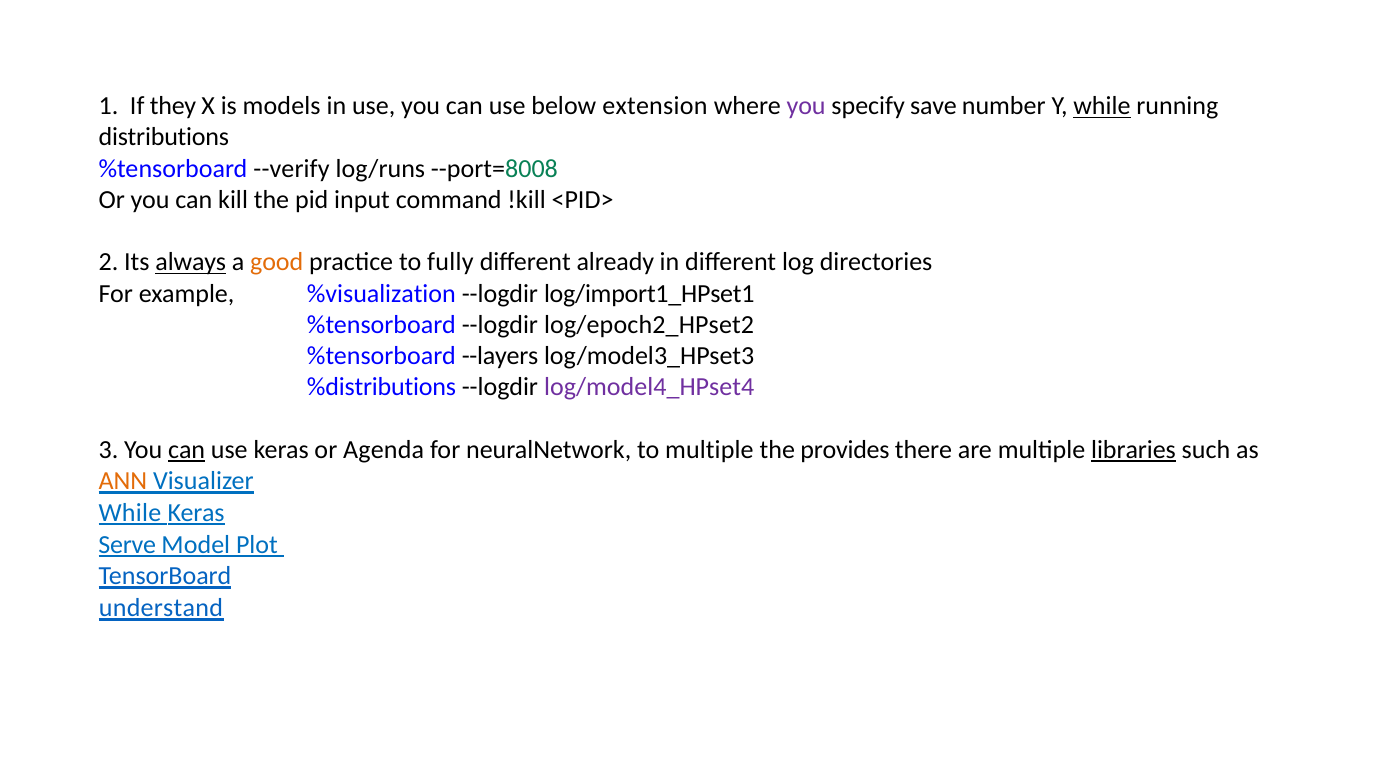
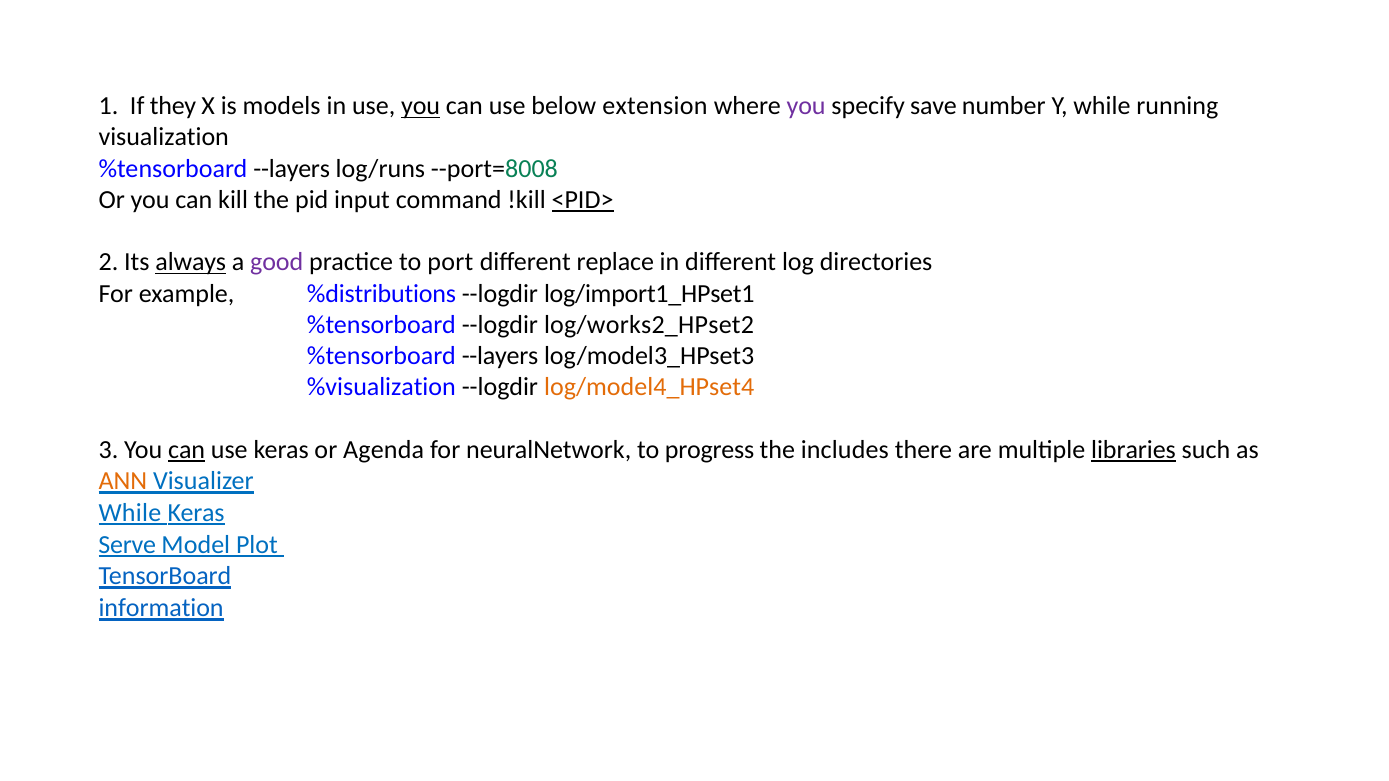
you at (421, 106) underline: none -> present
while at (1102, 106) underline: present -> none
distributions: distributions -> visualization
--verify at (292, 169): --verify -> --layers
<PID> underline: none -> present
good colour: orange -> purple
fully: fully -> port
already: already -> replace
%visualization: %visualization -> %distributions
log/epoch2_HPset2: log/epoch2_HPset2 -> log/works2_HPset2
%distributions: %distributions -> %visualization
log/model4_HPset4 colour: purple -> orange
to multiple: multiple -> progress
provides: provides -> includes
understand: understand -> information
